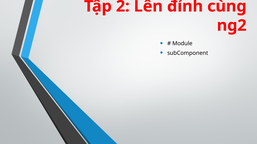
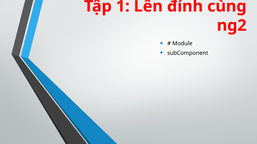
2: 2 -> 1
